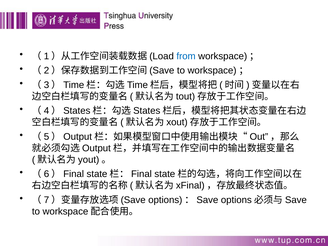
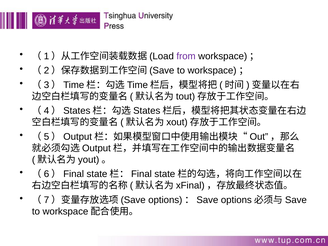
from colour: blue -> purple
